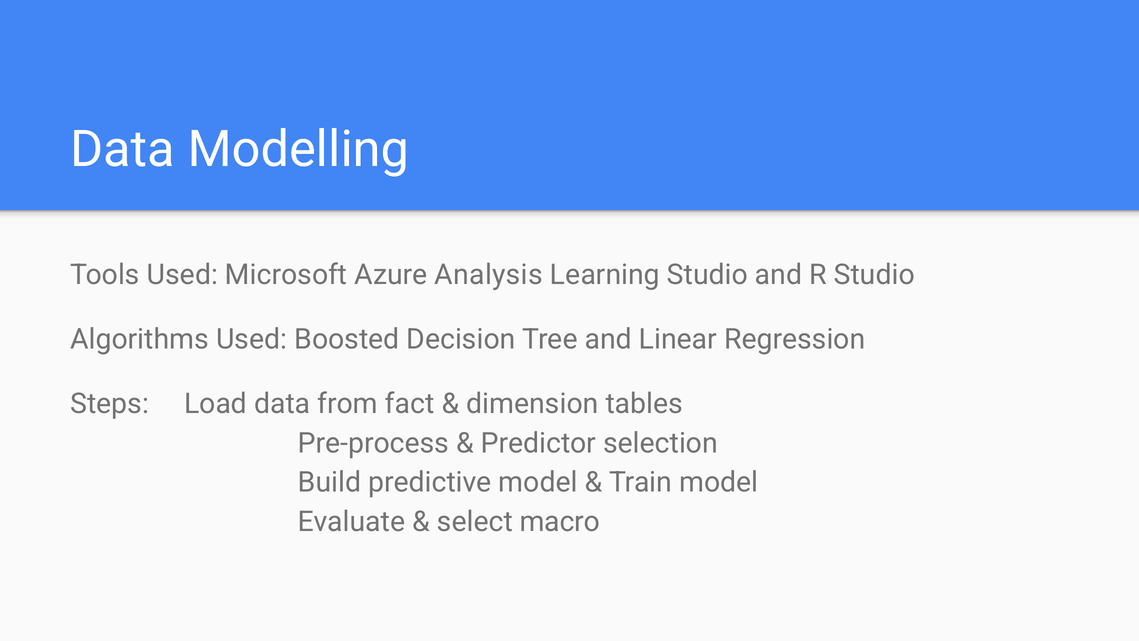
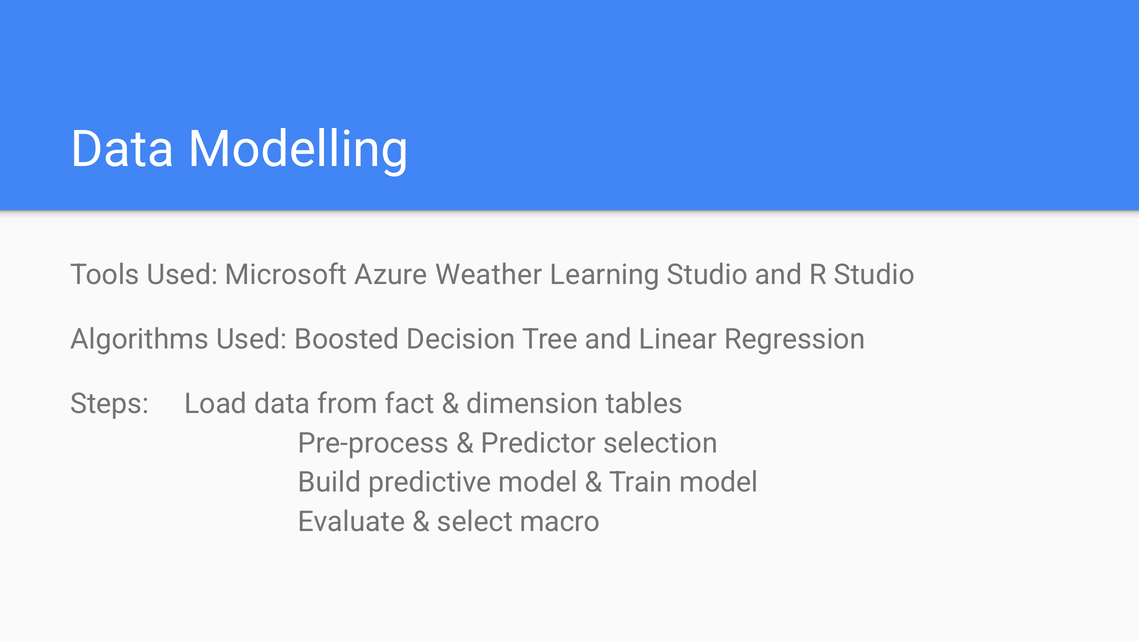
Analysis: Analysis -> Weather
